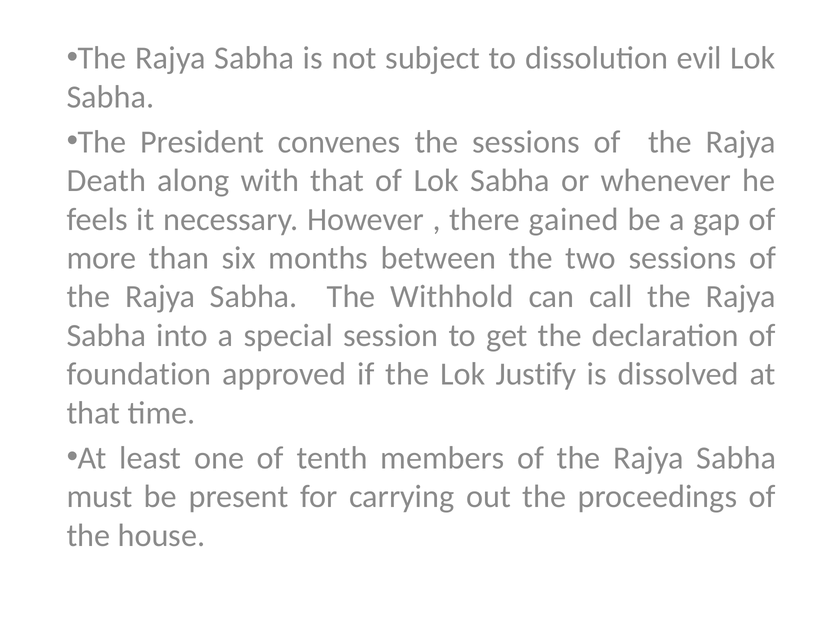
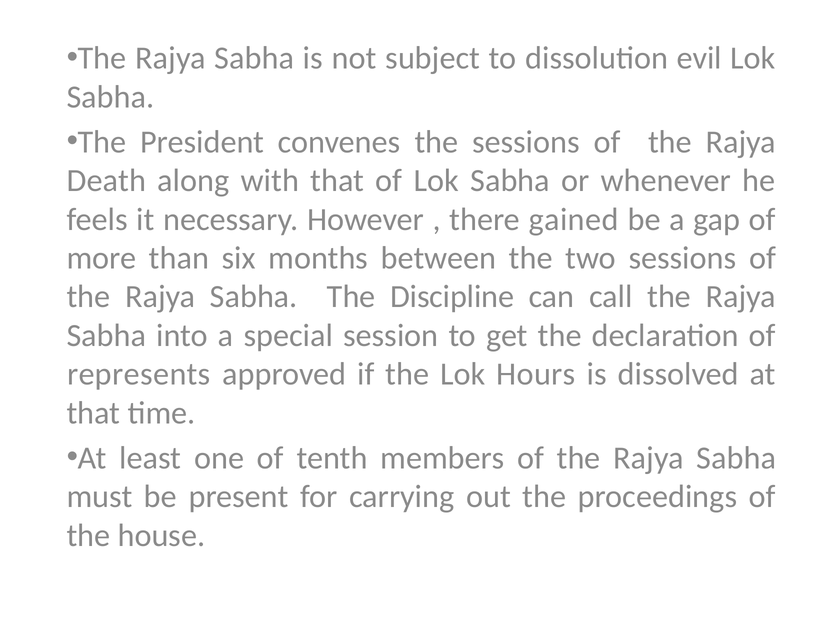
Withhold: Withhold -> Discipline
foundation: foundation -> represents
Justify: Justify -> Hours
